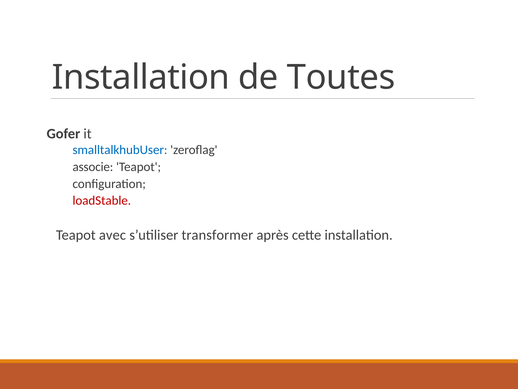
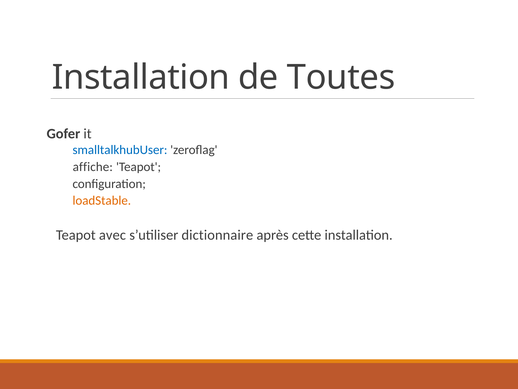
associe: associe -> affiche
loadStable colour: red -> orange
transformer: transformer -> dictionnaire
